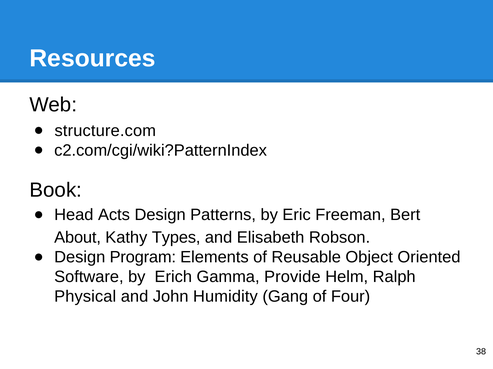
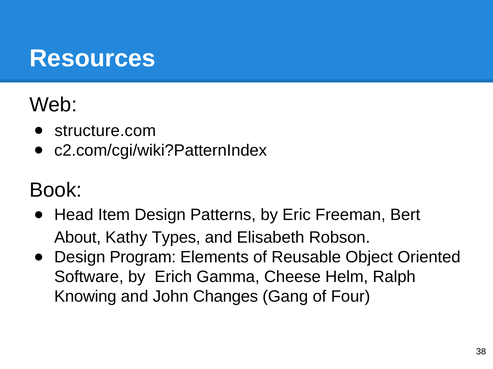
Acts: Acts -> Item
Provide: Provide -> Cheese
Physical: Physical -> Knowing
Humidity: Humidity -> Changes
